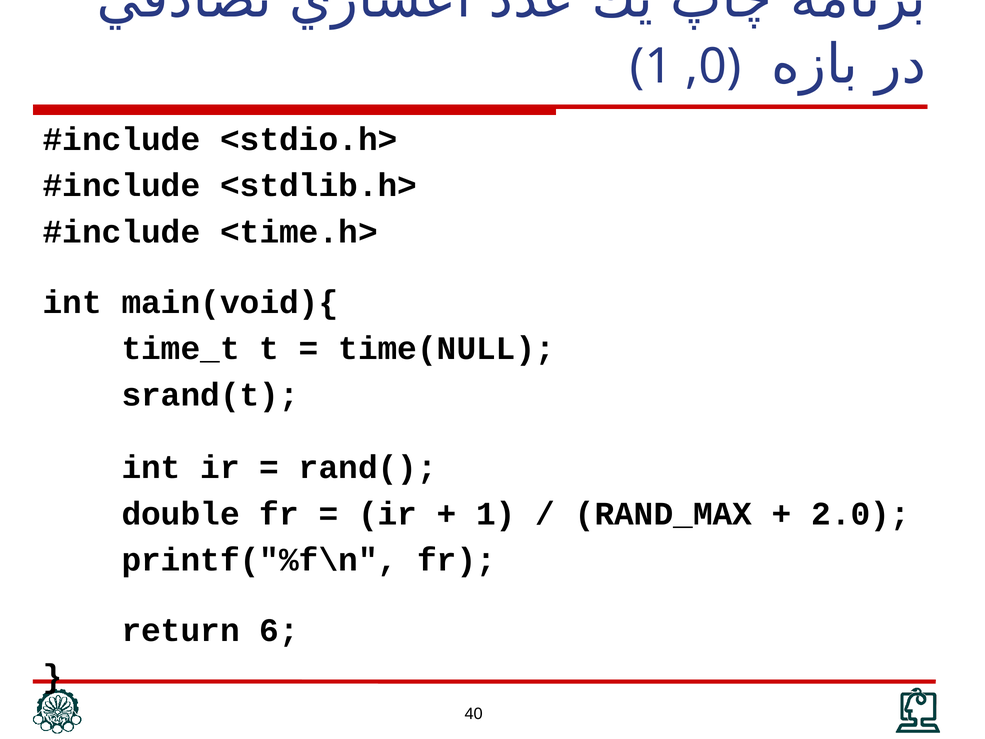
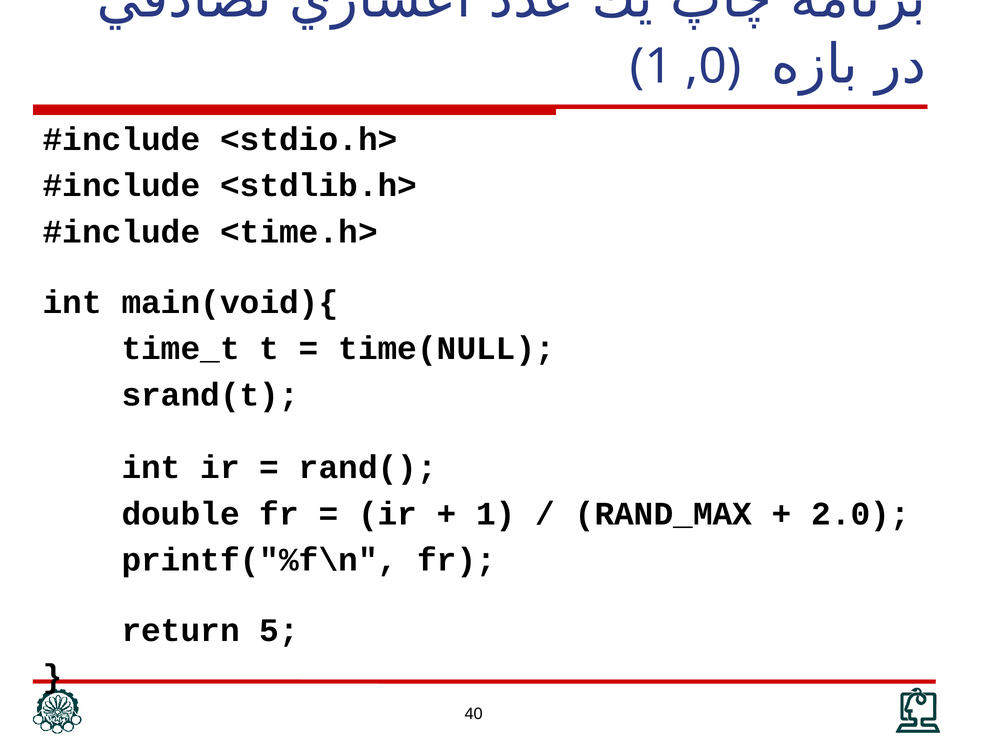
6: 6 -> 5
